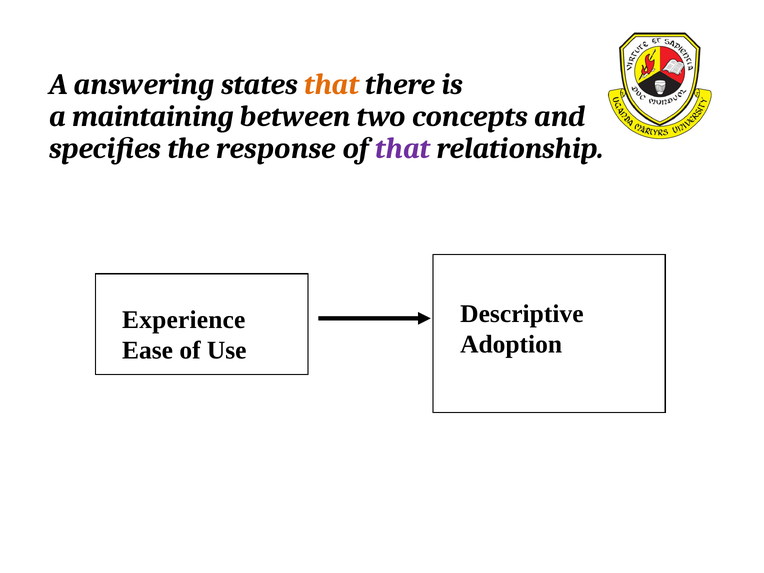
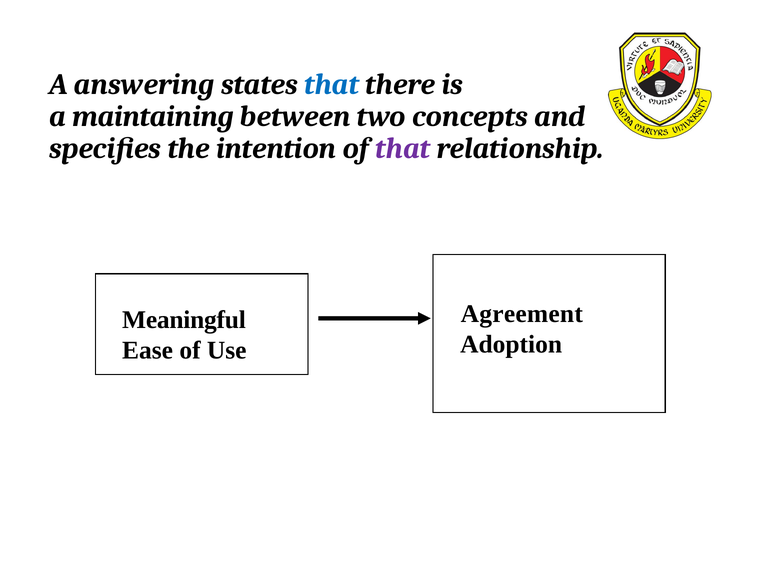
that at (332, 84) colour: orange -> blue
response: response -> intention
Descriptive: Descriptive -> Agreement
Experience: Experience -> Meaningful
